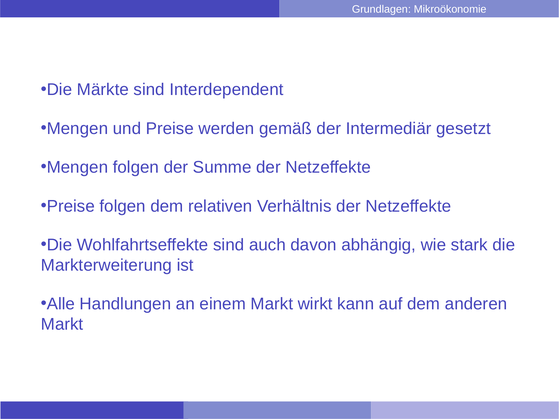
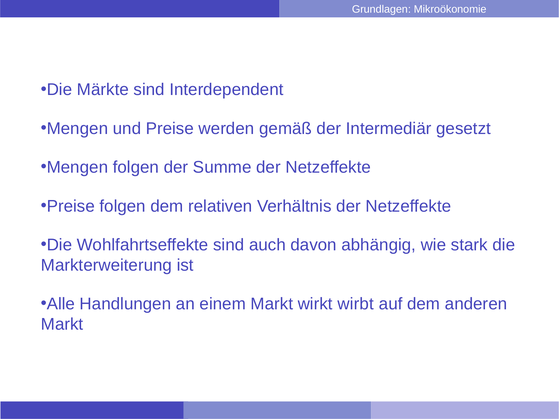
kann: kann -> wirbt
